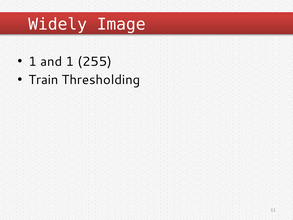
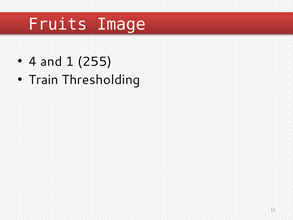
Widely: Widely -> Fruits
1 at (33, 61): 1 -> 4
